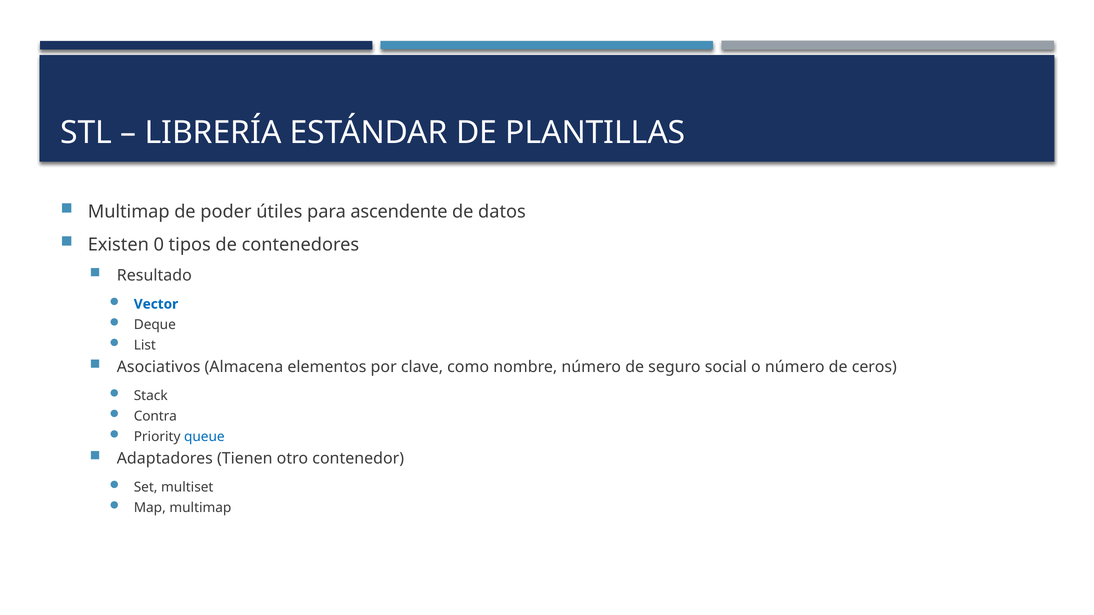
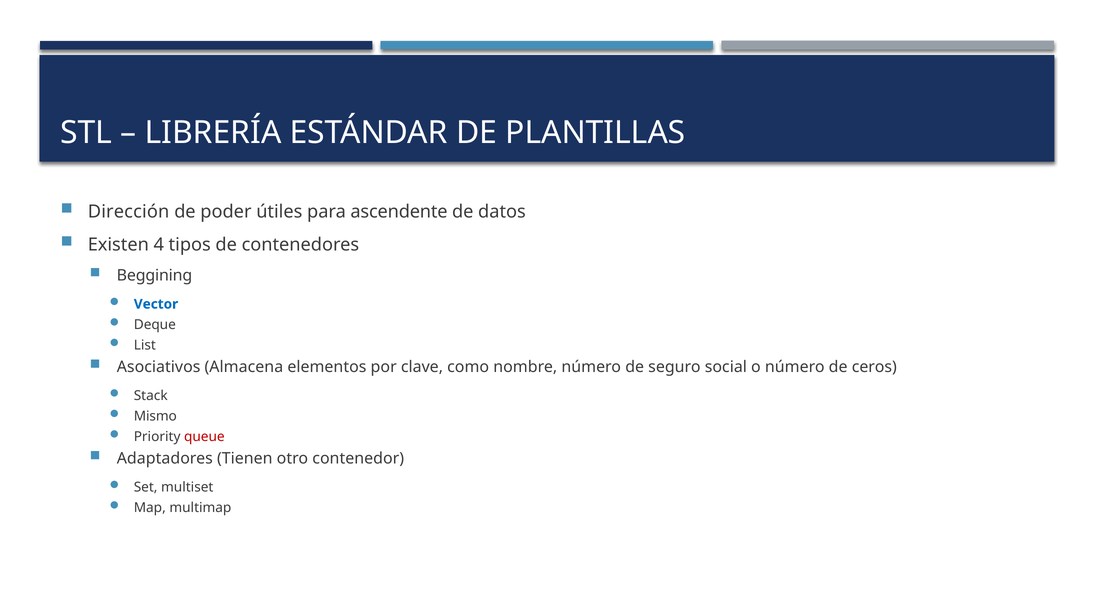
Multimap at (129, 212): Multimap -> Dirección
0: 0 -> 4
Resultado: Resultado -> Beggining
Contra: Contra -> Mismo
queue colour: blue -> red
